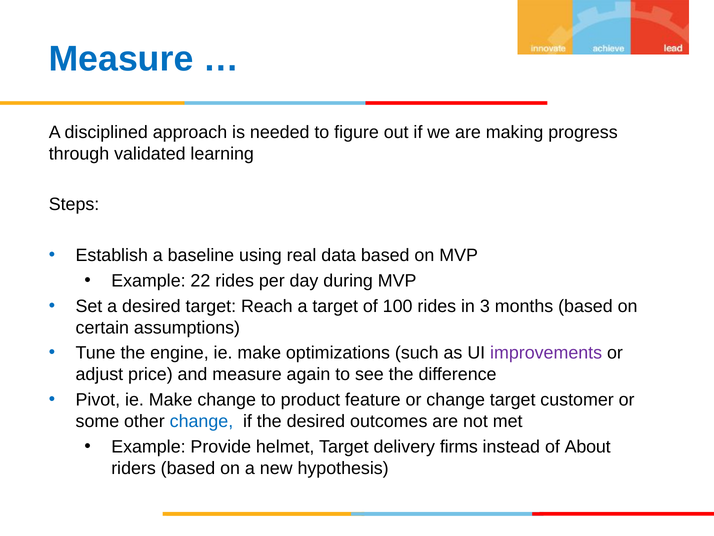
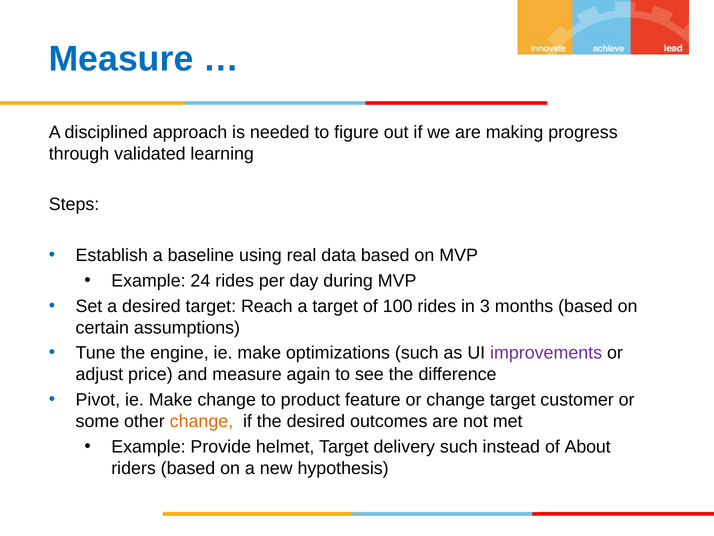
22: 22 -> 24
change at (201, 421) colour: blue -> orange
delivery firms: firms -> such
